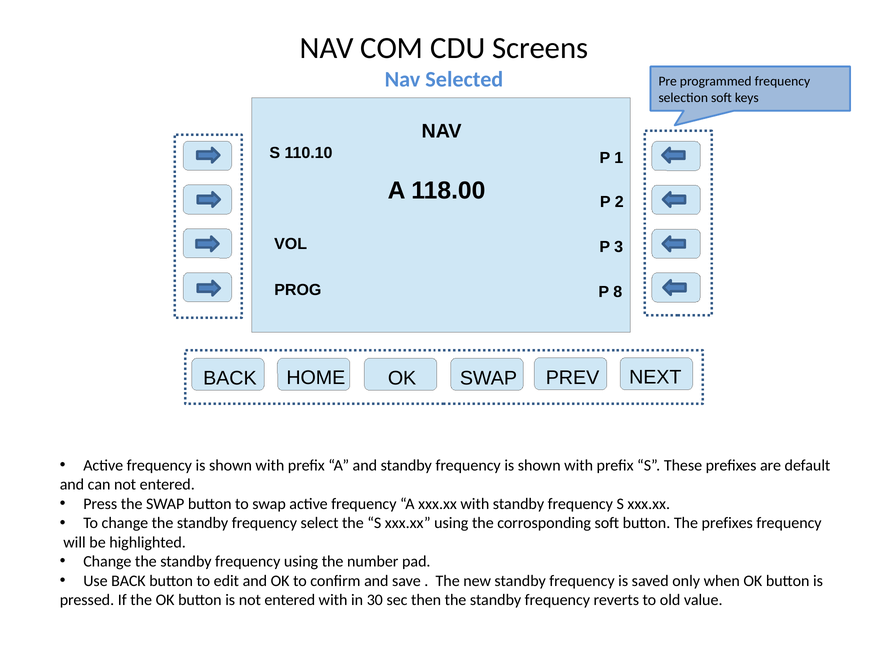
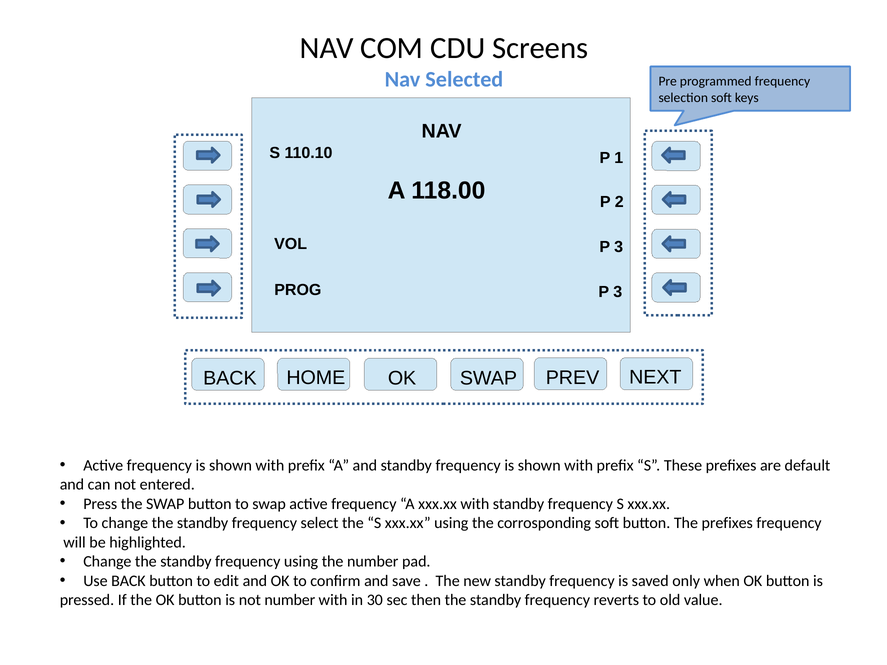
8 at (618, 292): 8 -> 3
is not entered: entered -> number
